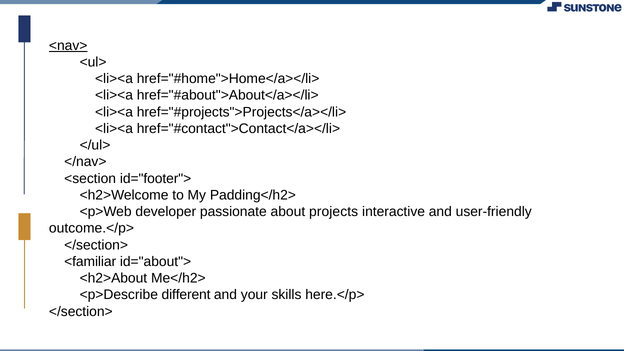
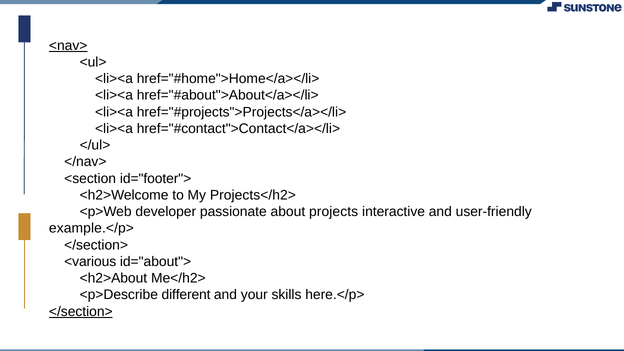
Padding</h2>: Padding</h2> -> Projects</h2>
outcome.</p>: outcome.</p> -> example.</p>
<familiar: <familiar -> <various
</section> at (81, 312) underline: none -> present
